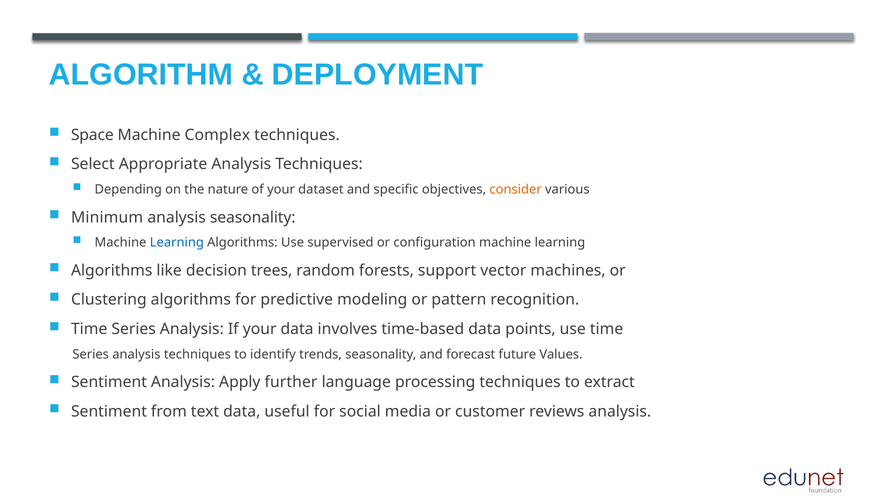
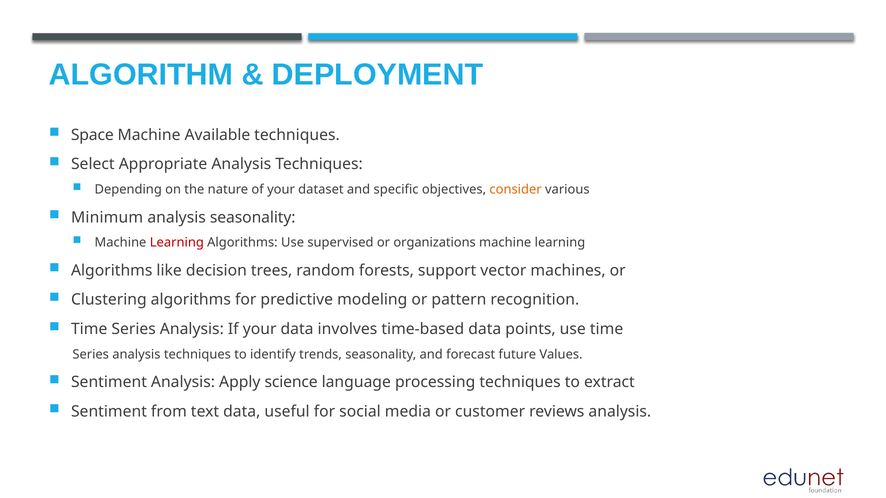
Complex: Complex -> Available
Learning at (177, 243) colour: blue -> red
configuration: configuration -> organizations
further: further -> science
